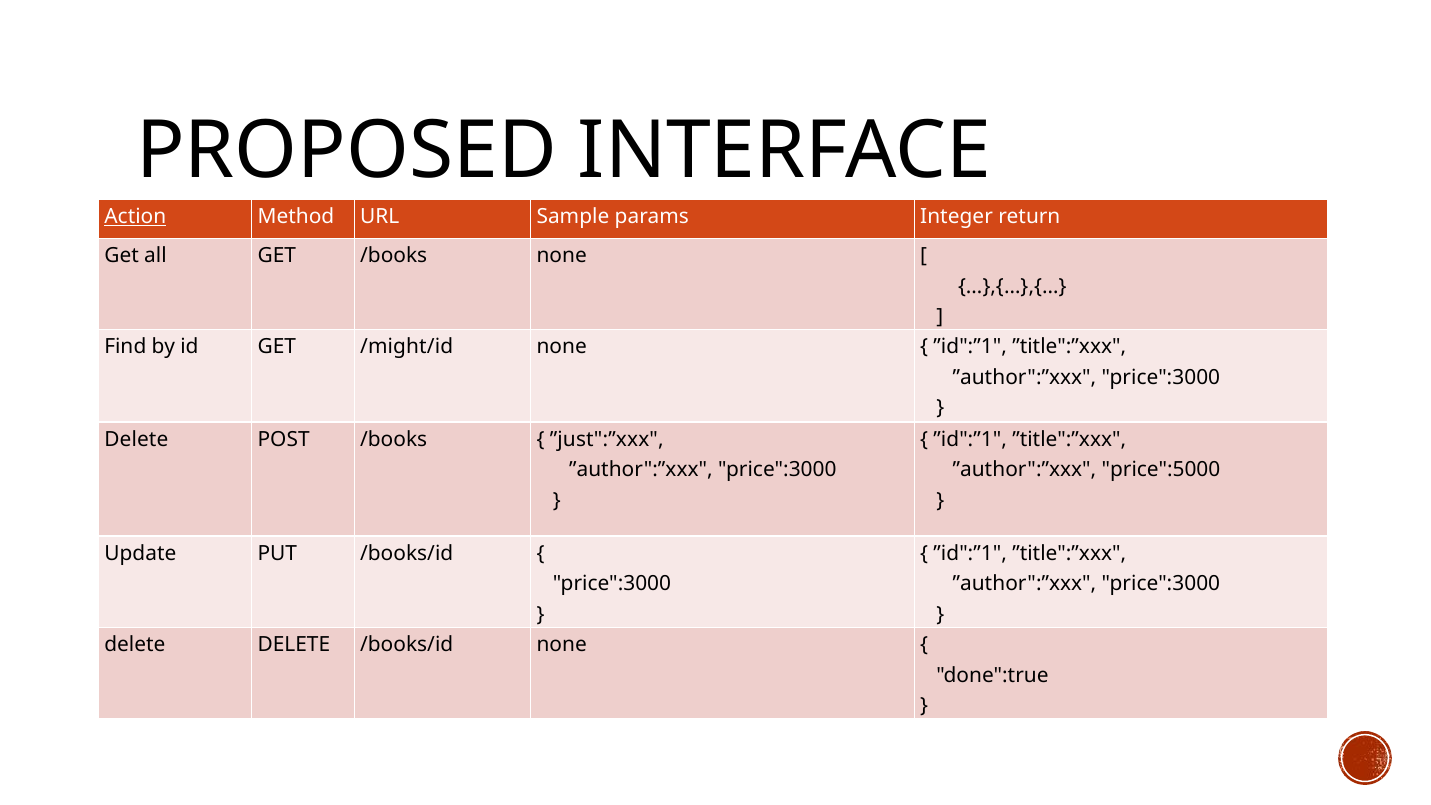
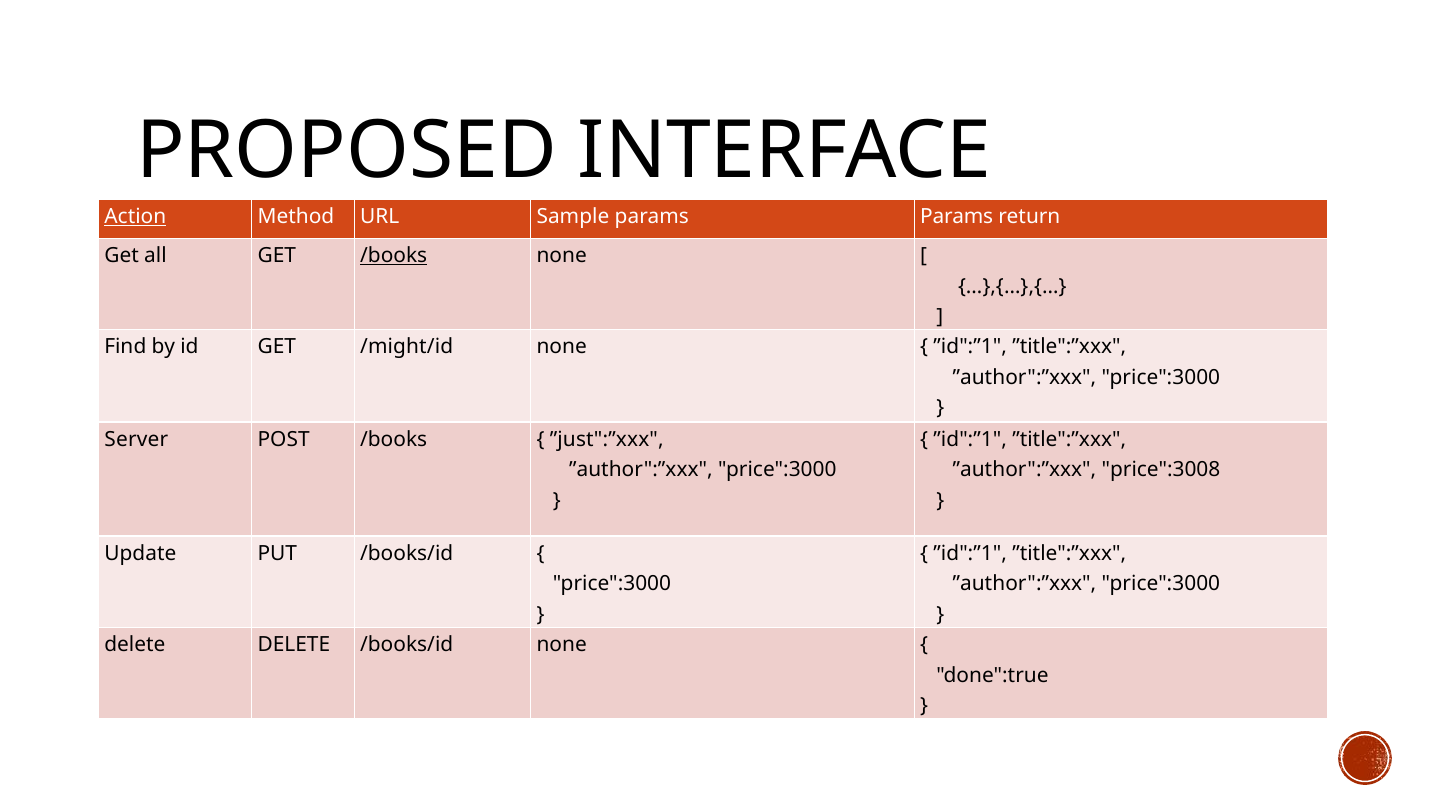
params Integer: Integer -> Params
/books at (394, 256) underline: none -> present
Delete at (136, 439): Delete -> Server
price":5000: price":5000 -> price":3008
